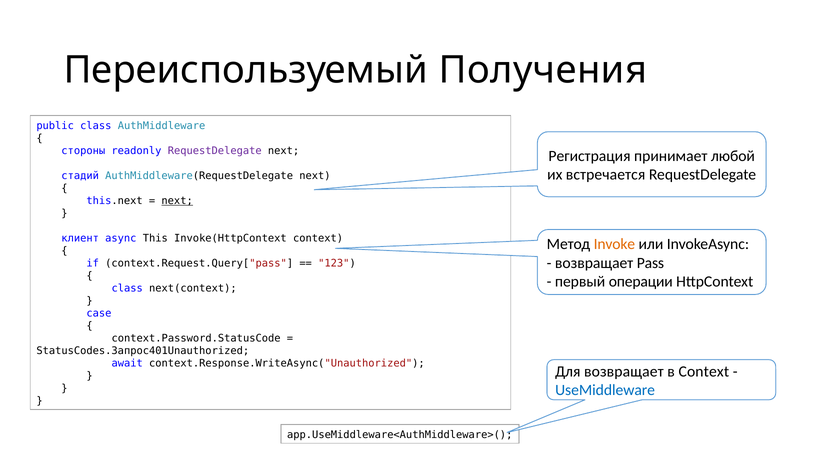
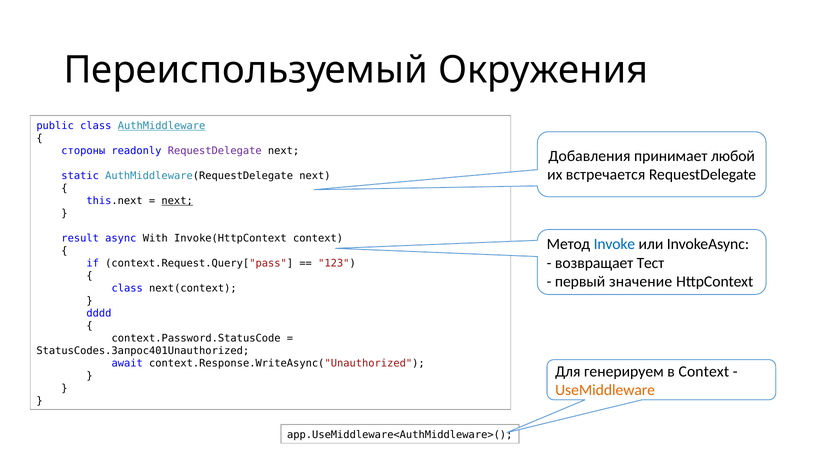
Получения: Получения -> Окружения
AuthMiddleware underline: none -> present
Регистрация: Регистрация -> Добавления
стадий: стадий -> static
клиент: клиент -> result
This: This -> With
Invoke colour: orange -> blue
Pass: Pass -> Тест
операции: операции -> значение
case: case -> dddd
Для возвращает: возвращает -> генерируем
UseMiddleware colour: blue -> orange
